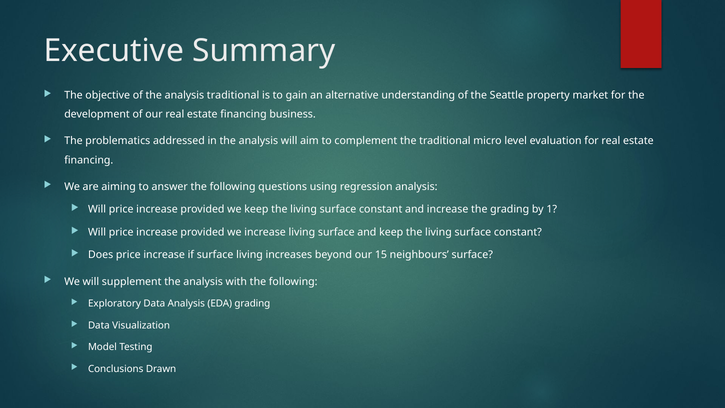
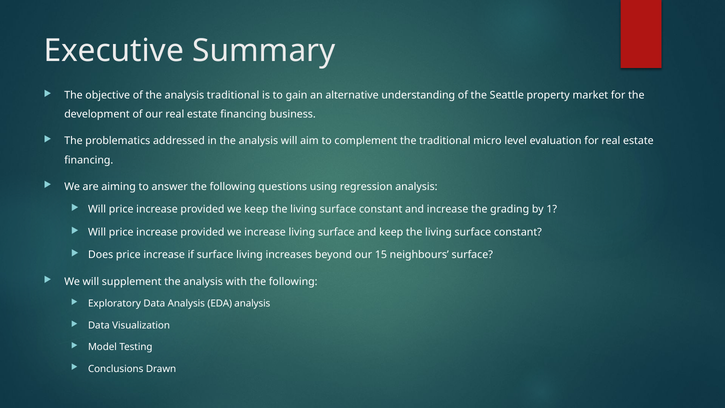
EDA grading: grading -> analysis
